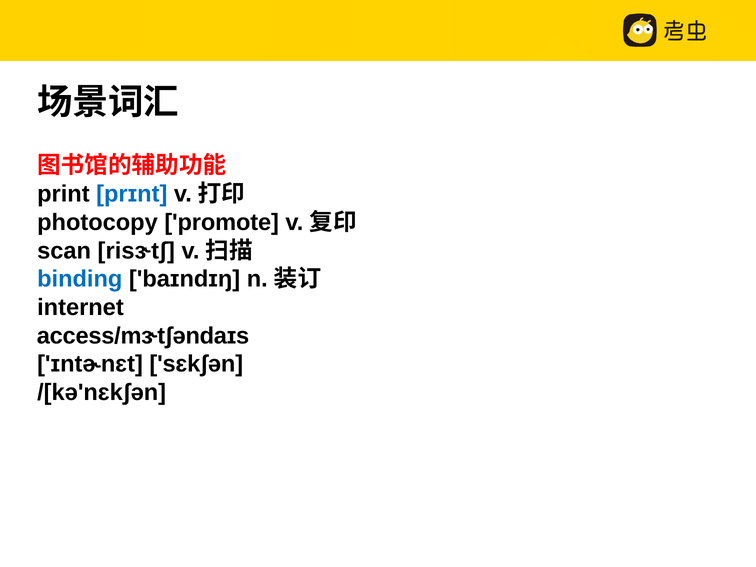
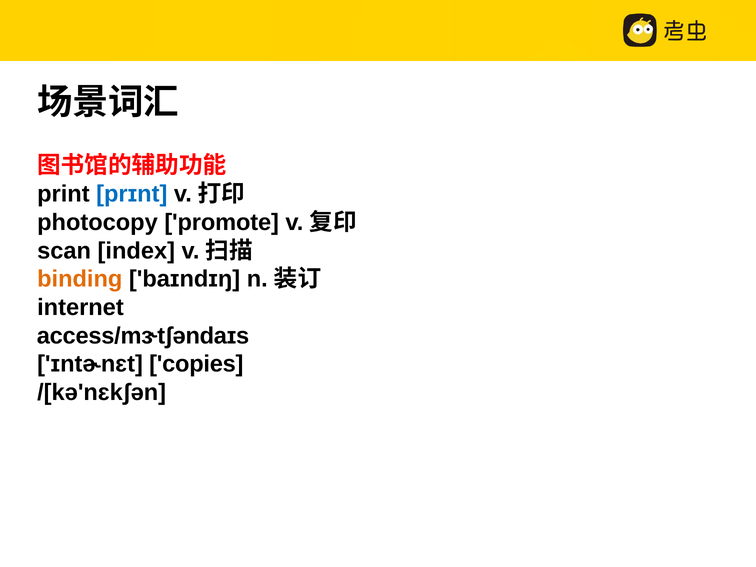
risɝtʃ: risɝtʃ -> index
binding colour: blue -> orange
sɛkʃən: sɛkʃən -> copies
